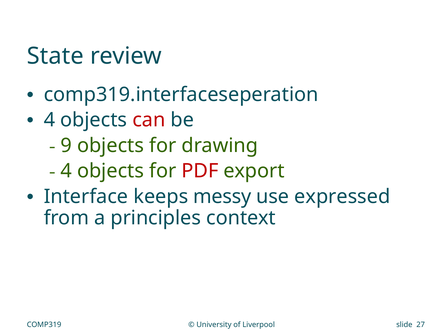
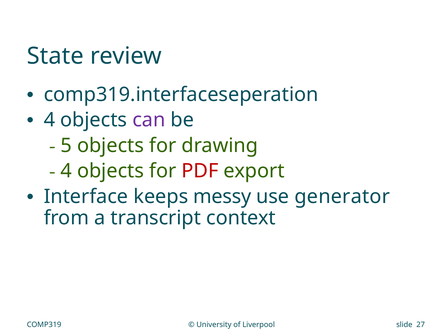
can colour: red -> purple
9: 9 -> 5
expressed: expressed -> generator
principles: principles -> transcript
